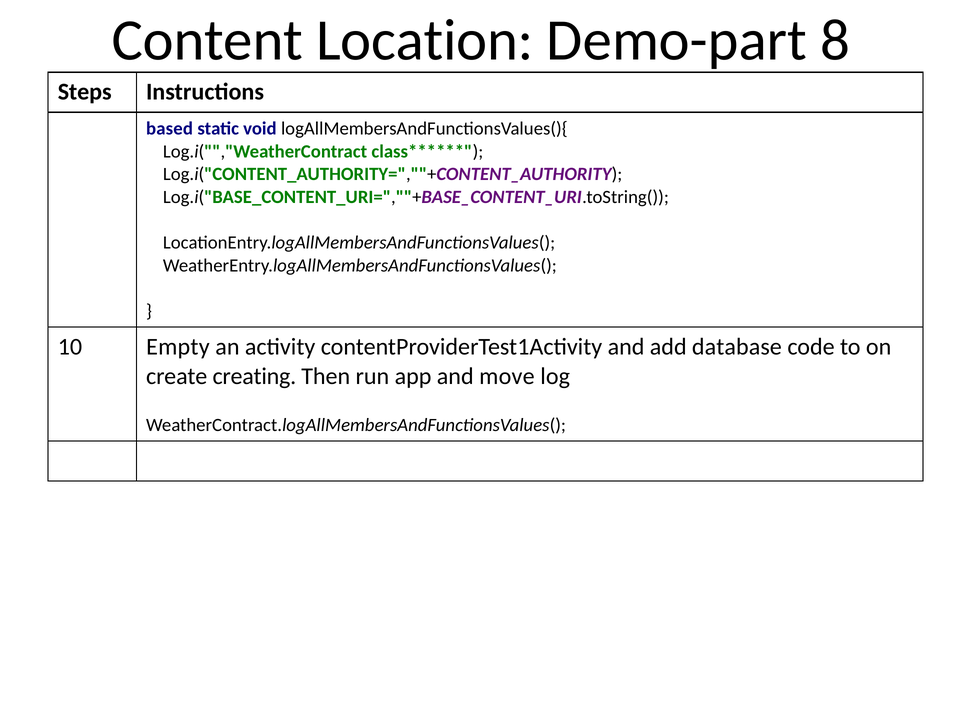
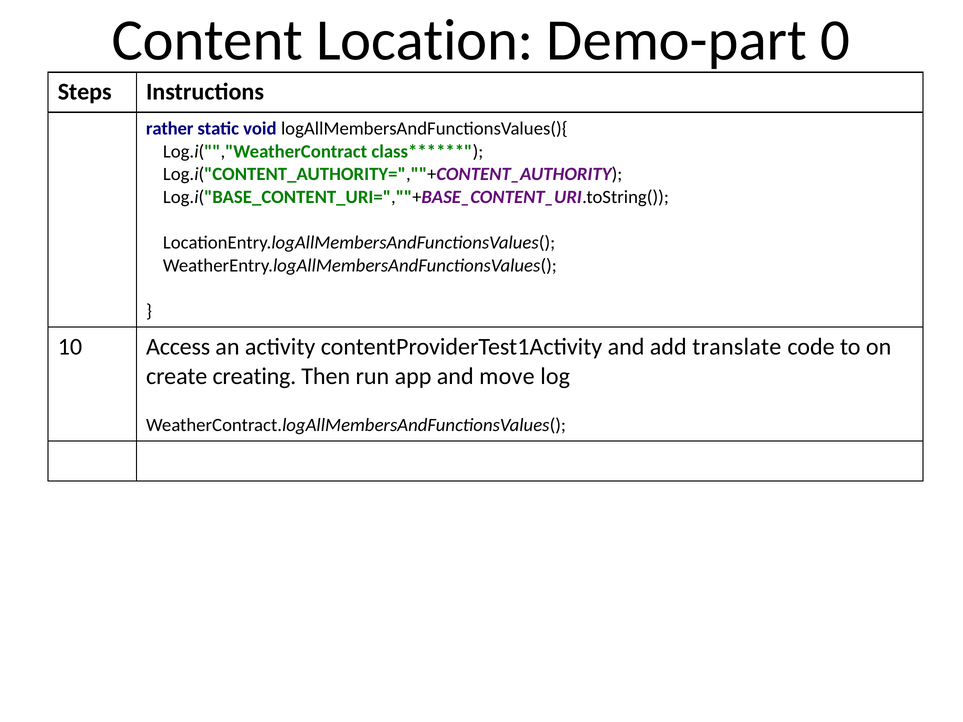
8: 8 -> 0
based: based -> rather
Empty: Empty -> Access
database: database -> translate
